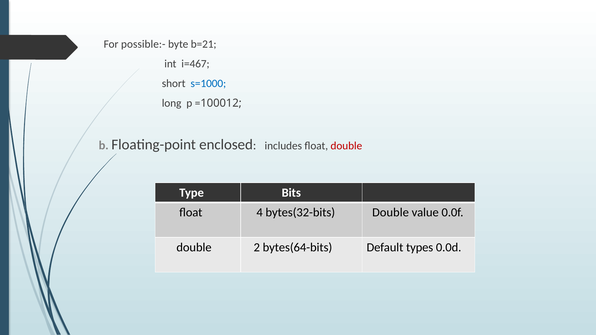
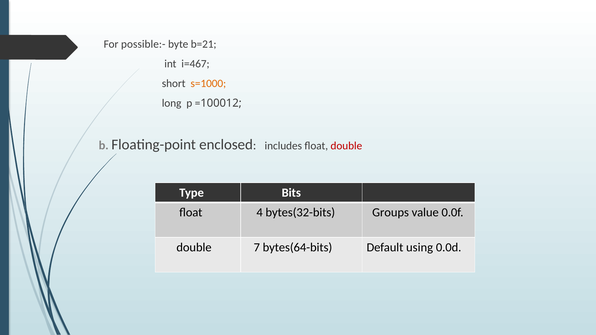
s=1000 colour: blue -> orange
bytes(32-bits Double: Double -> Groups
2: 2 -> 7
types: types -> using
